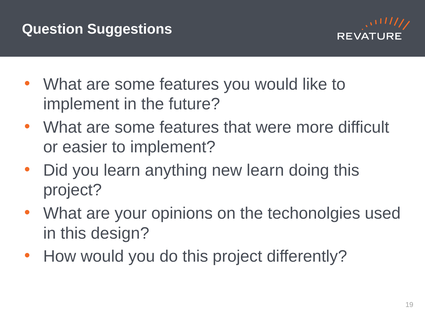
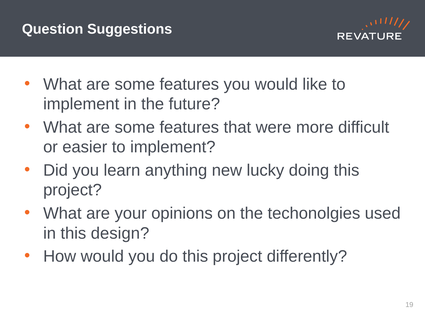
new learn: learn -> lucky
